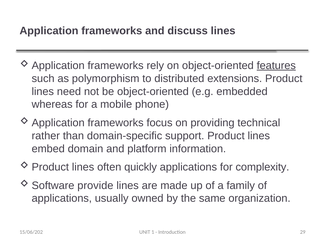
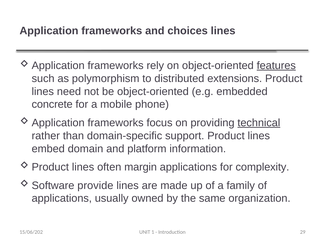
discuss: discuss -> choices
whereas: whereas -> concrete
technical underline: none -> present
quickly: quickly -> margin
